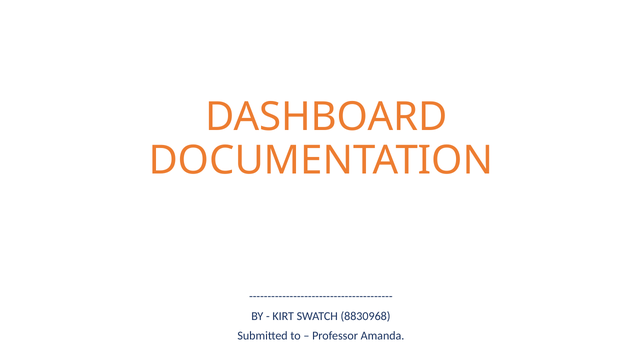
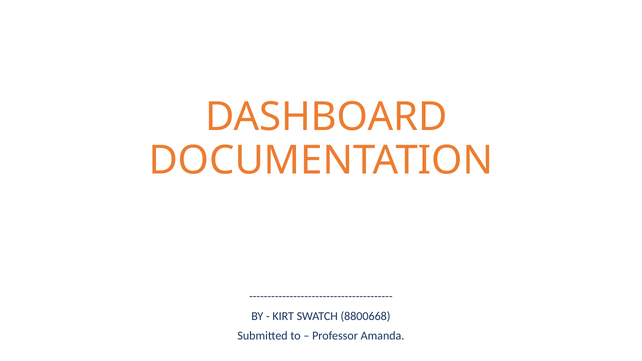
8830968: 8830968 -> 8800668
